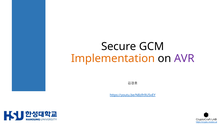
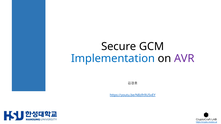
Implementation colour: orange -> blue
